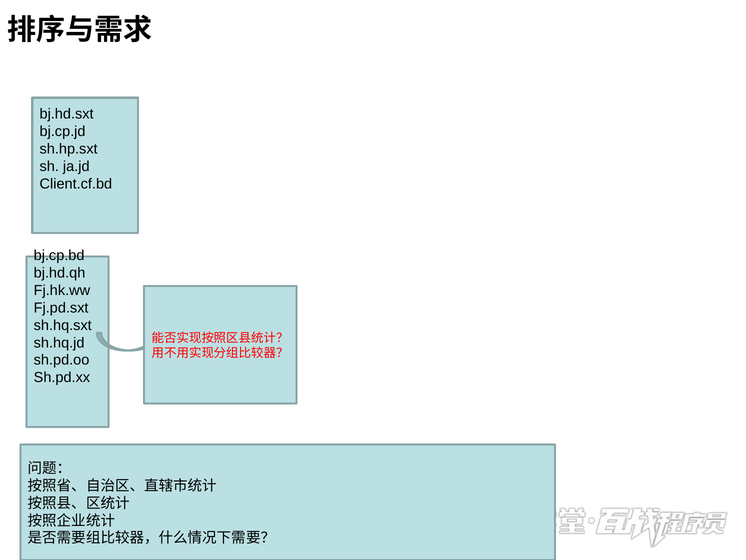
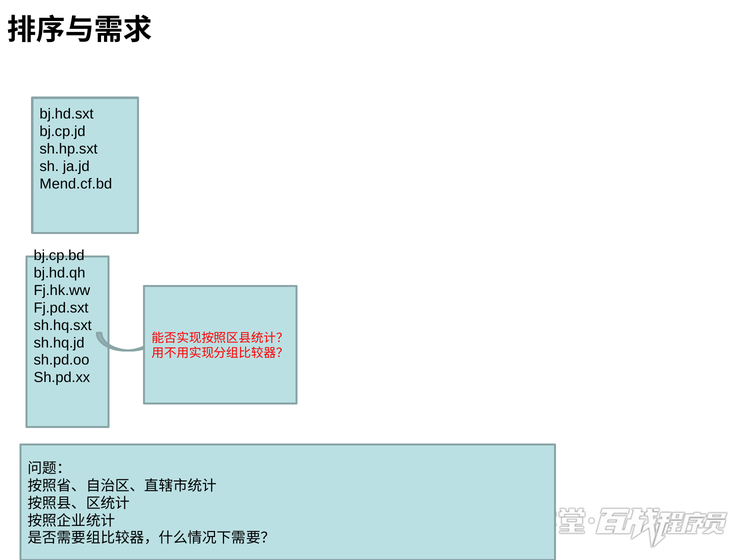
Client.cf.bd: Client.cf.bd -> Mend.cf.bd
